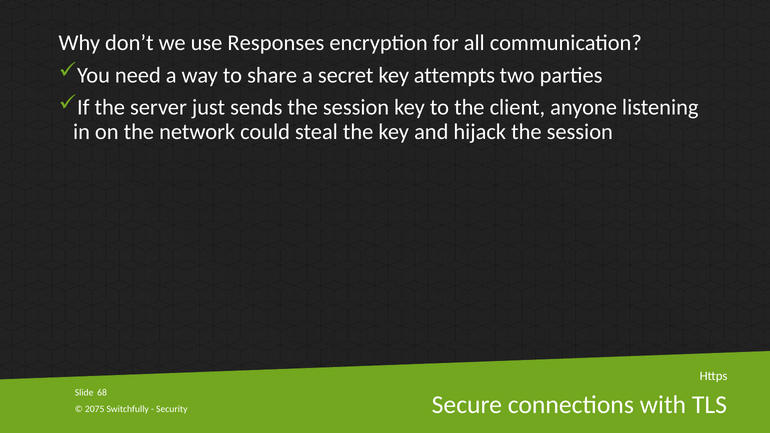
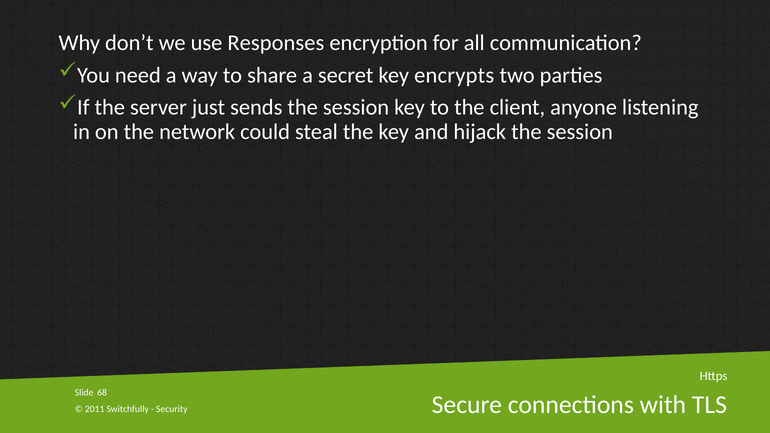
attempts: attempts -> encrypts
2075: 2075 -> 2011
